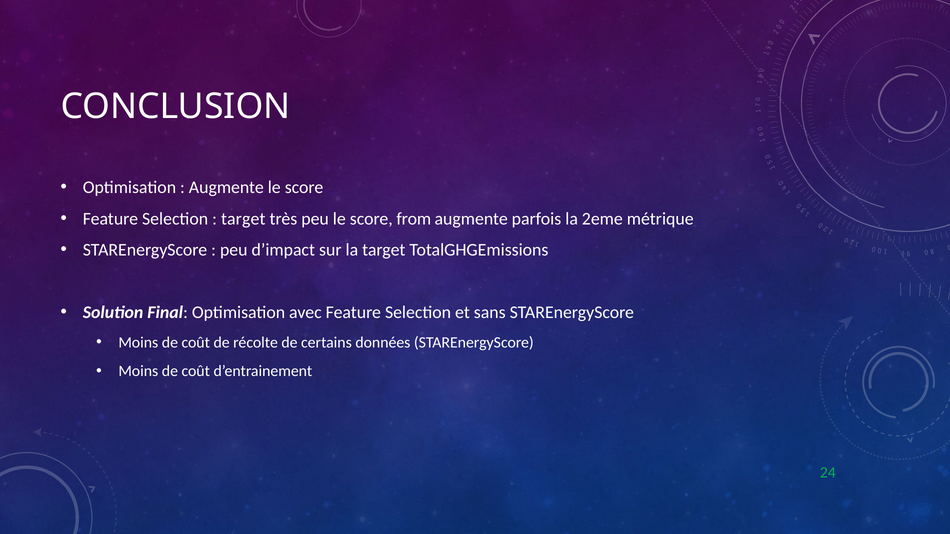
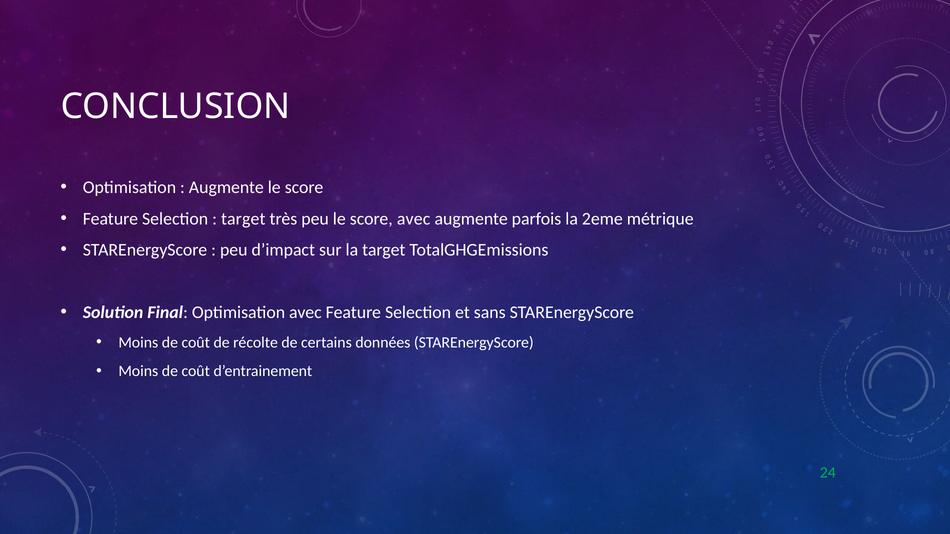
score from: from -> avec
